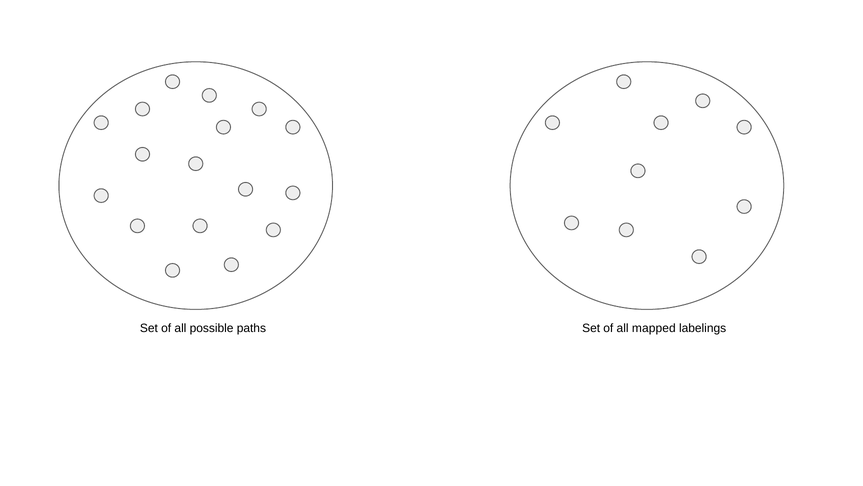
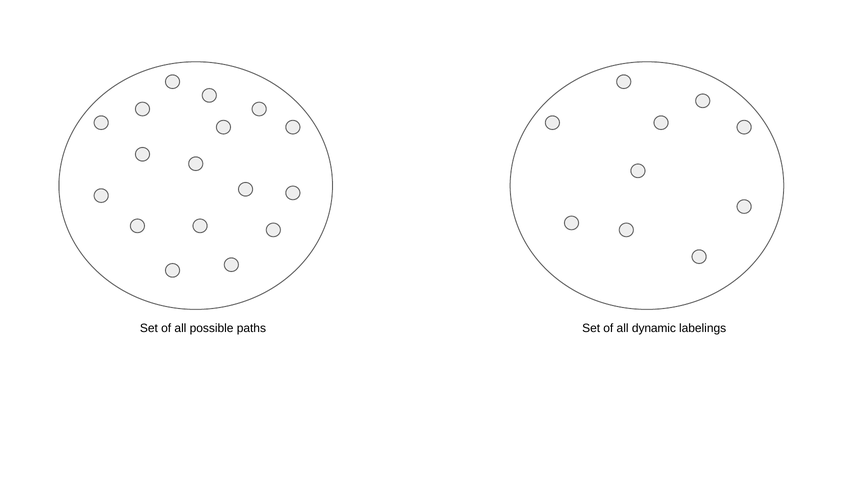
mapped: mapped -> dynamic
